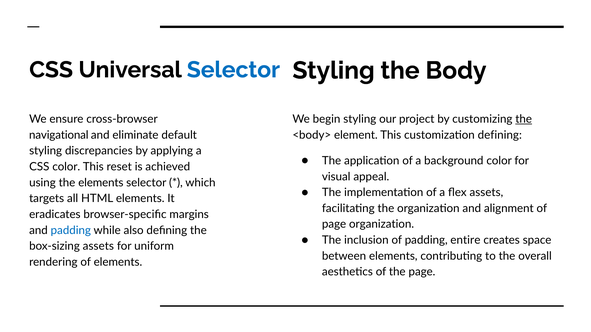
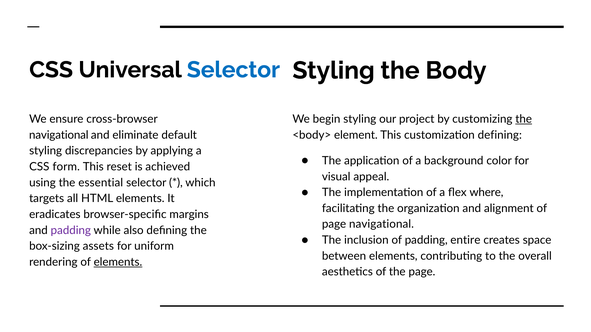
CSS color: color -> form
the elements: elements -> essential
flex assets: assets -> where
page organization: organization -> navigational
padding at (71, 231) colour: blue -> purple
elements at (118, 262) underline: none -> present
